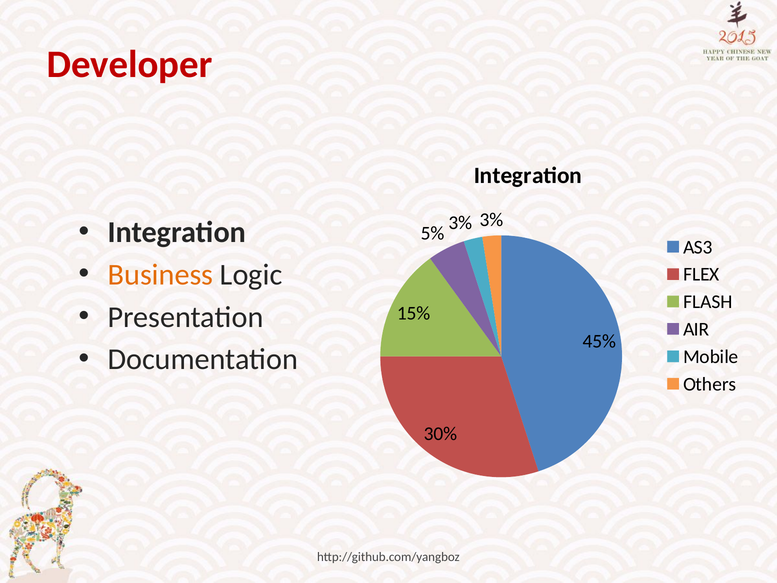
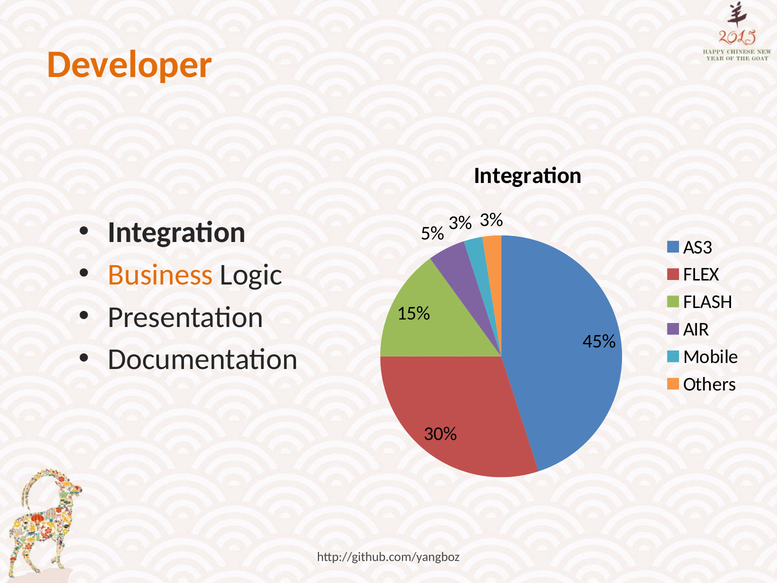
Developer colour: red -> orange
